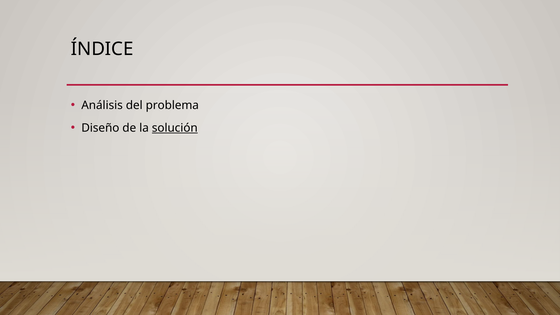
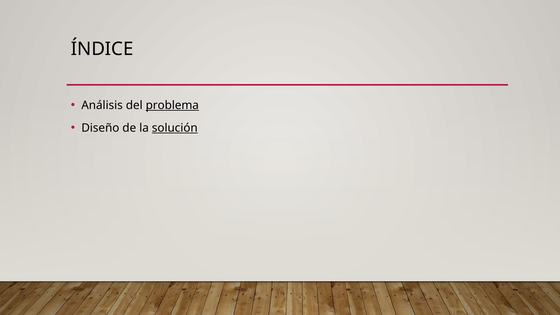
problema underline: none -> present
